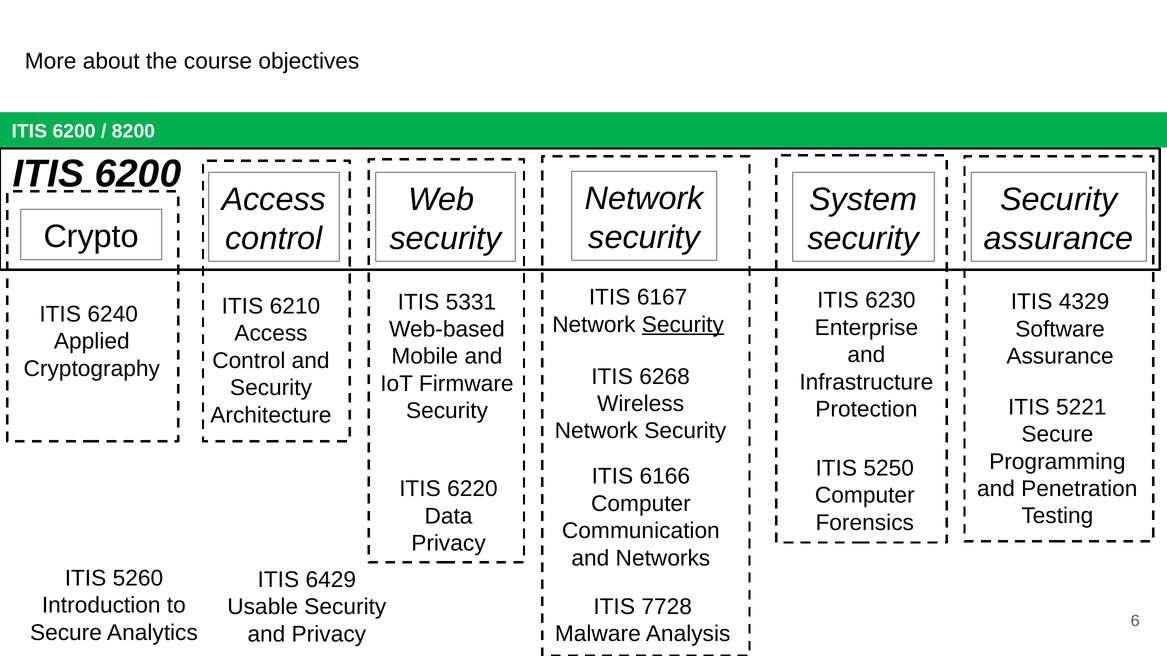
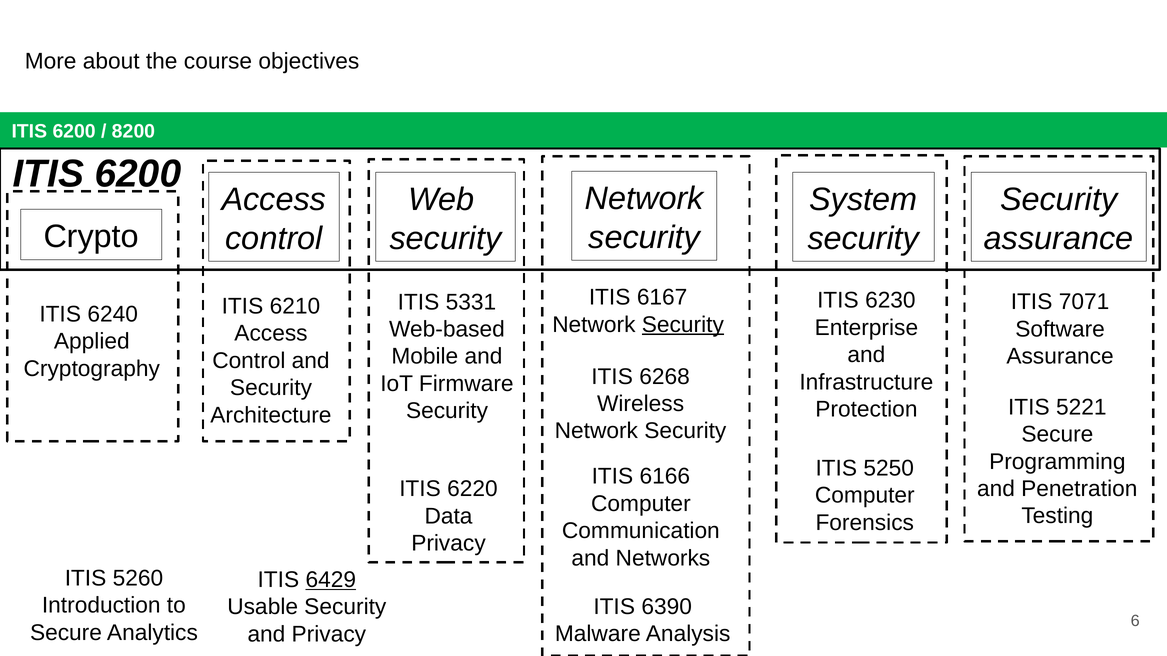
4329: 4329 -> 7071
6429 underline: none -> present
7728: 7728 -> 6390
